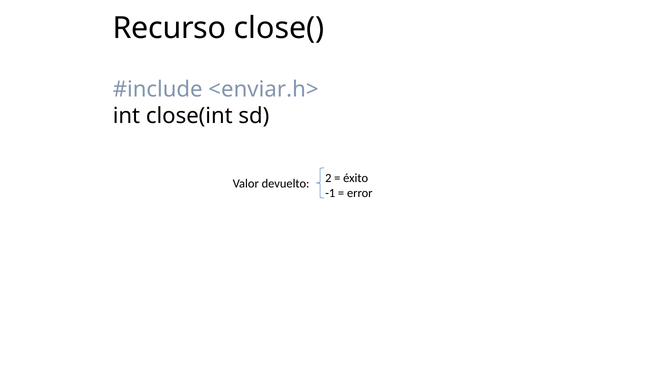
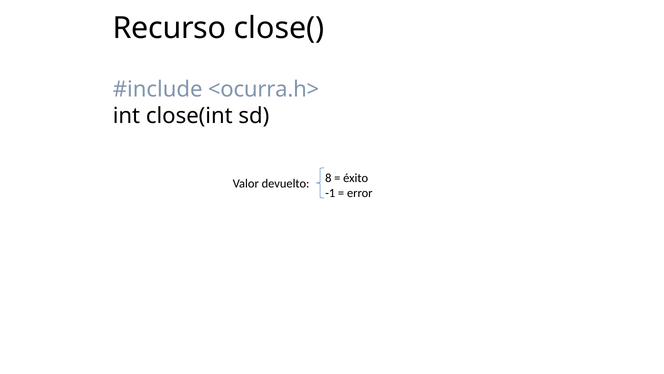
<enviar.h>: <enviar.h> -> <ocurra.h>
2: 2 -> 8
